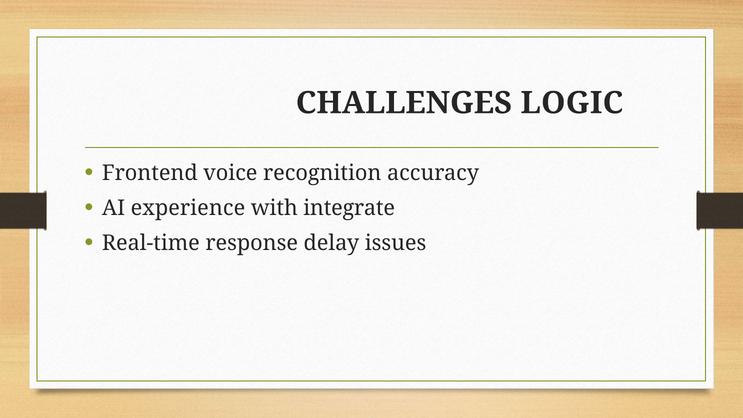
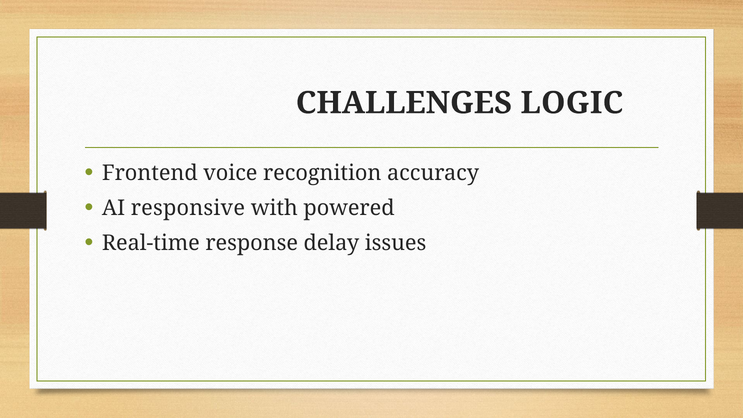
experience: experience -> responsive
integrate: integrate -> powered
